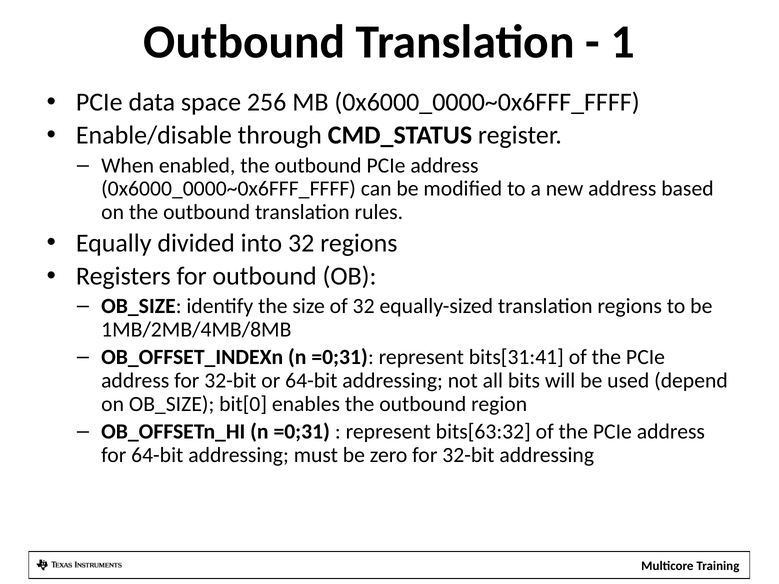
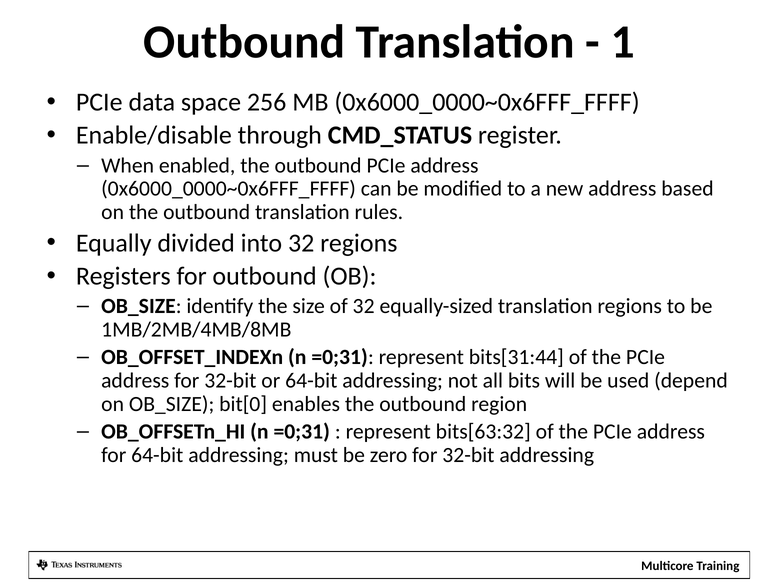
bits[31:41: bits[31:41 -> bits[31:44
